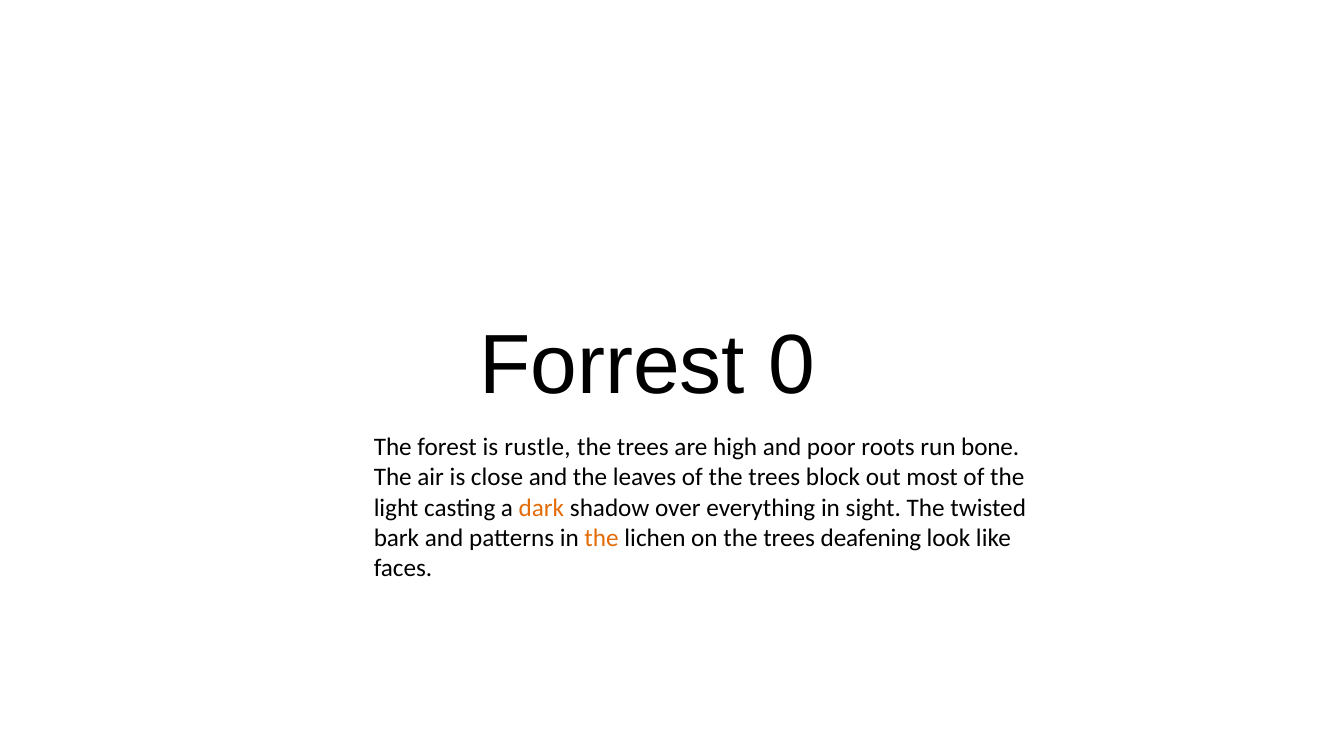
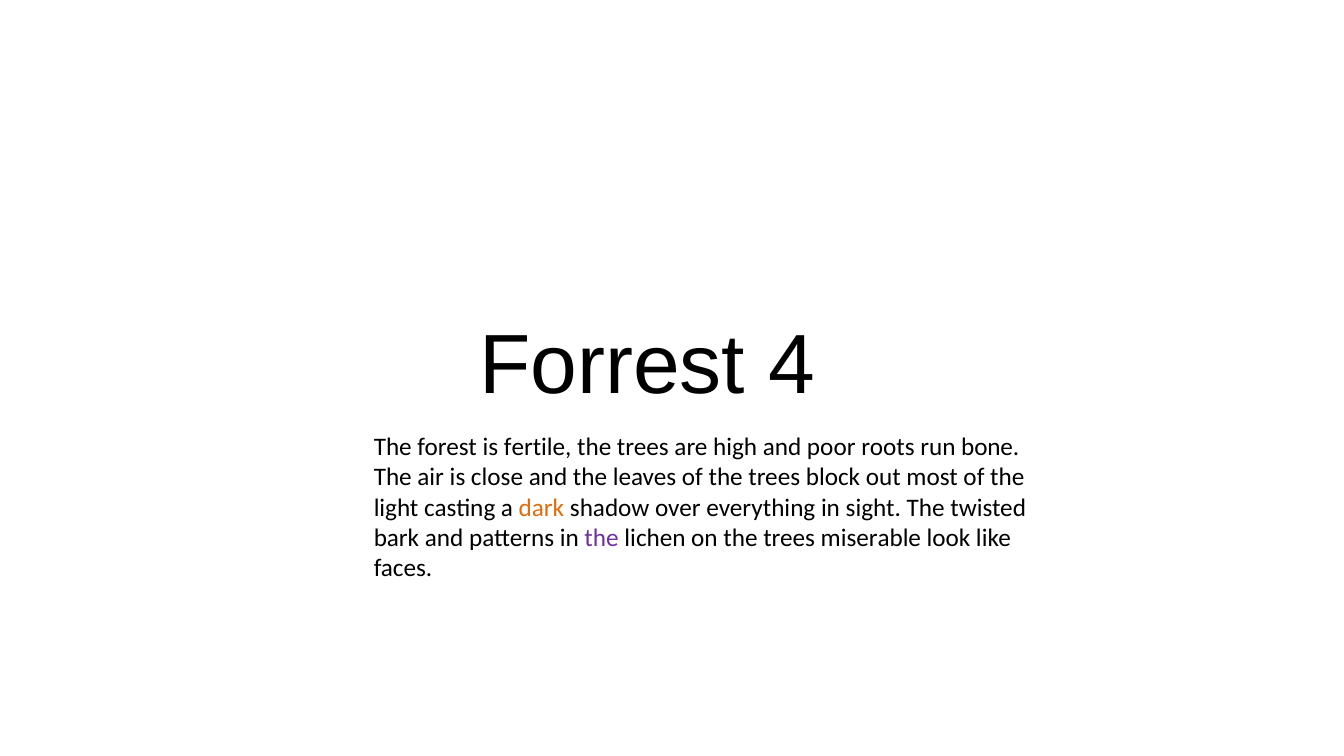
0: 0 -> 4
rustle: rustle -> fertile
the at (602, 538) colour: orange -> purple
deafening: deafening -> miserable
